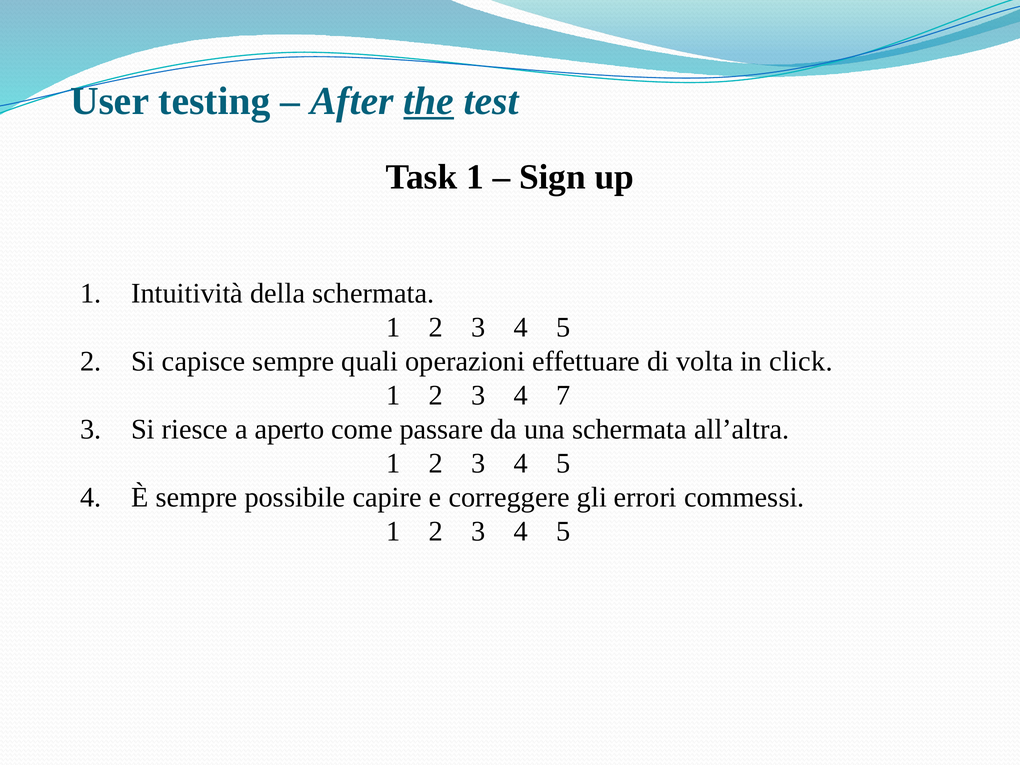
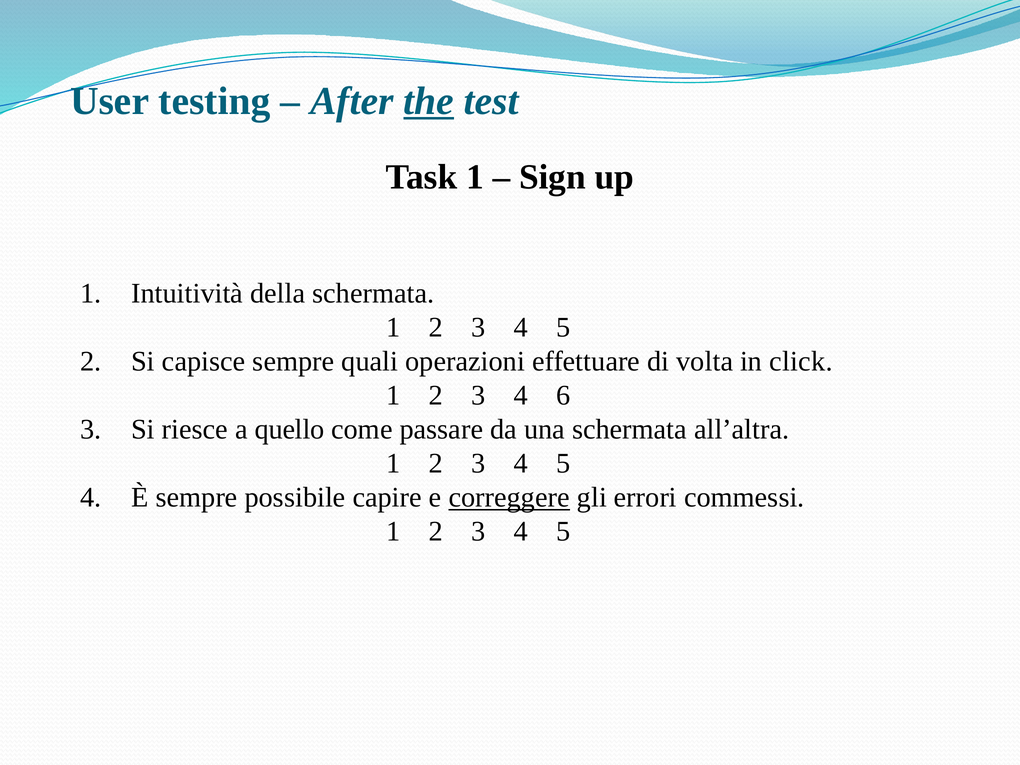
7: 7 -> 6
aperto: aperto -> quello
correggere underline: none -> present
